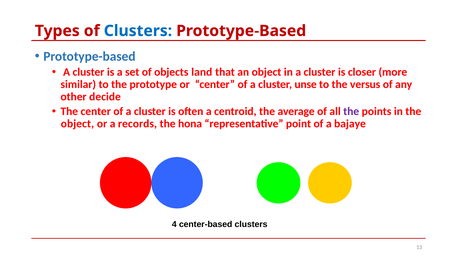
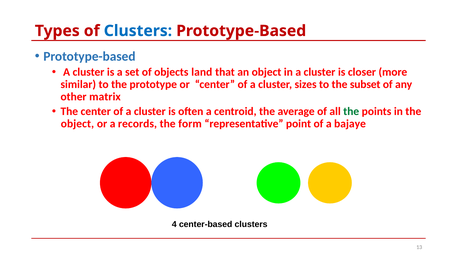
unse: unse -> sizes
versus: versus -> subset
decide: decide -> matrix
the at (351, 112) colour: purple -> green
hona: hona -> form
